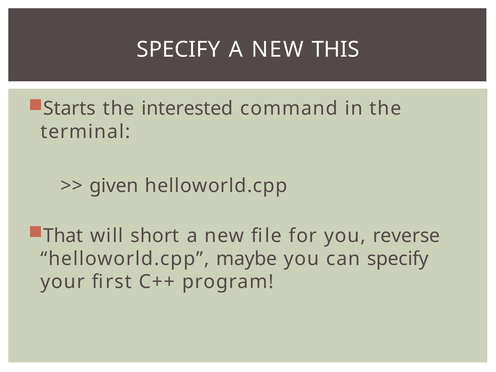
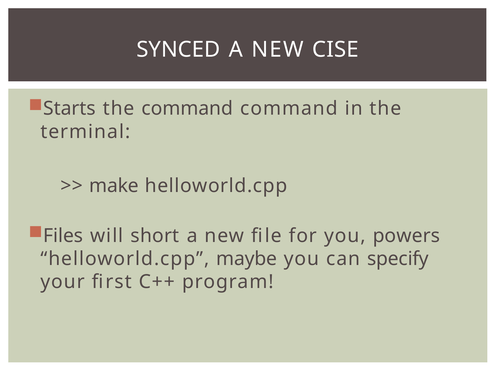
SPECIFY at (178, 49): SPECIFY -> SYNCED
THIS: THIS -> CISE
the interested: interested -> command
given: given -> make
That: That -> Files
reverse: reverse -> powers
